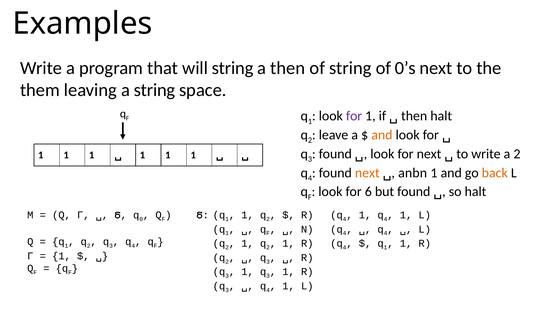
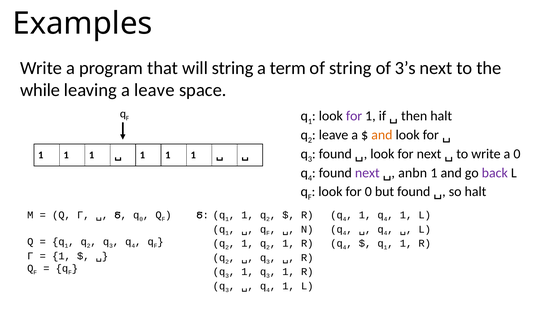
a then: then -> term
0’s: 0’s -> 3’s
them: them -> while
a string: string -> leave
a 2: 2 -> 0
next at (367, 173) colour: orange -> purple
back colour: orange -> purple
for 6: 6 -> 0
